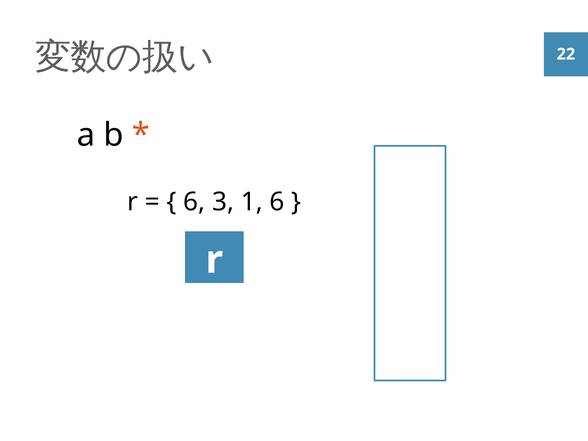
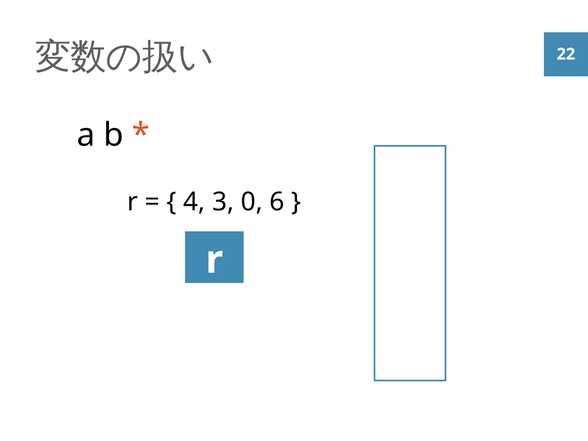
6 at (194, 202): 6 -> 4
1: 1 -> 0
